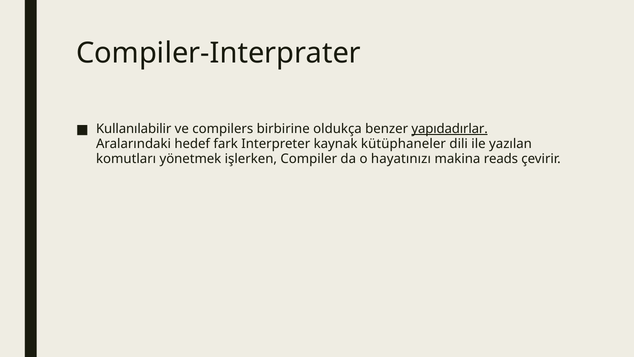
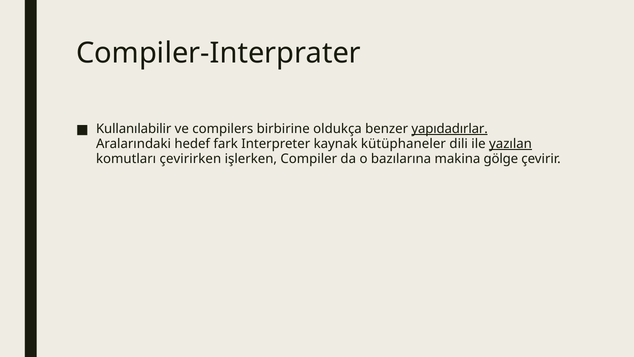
yazılan underline: none -> present
yönetmek: yönetmek -> çevirirken
hayatınızı: hayatınızı -> bazılarına
reads: reads -> gölge
